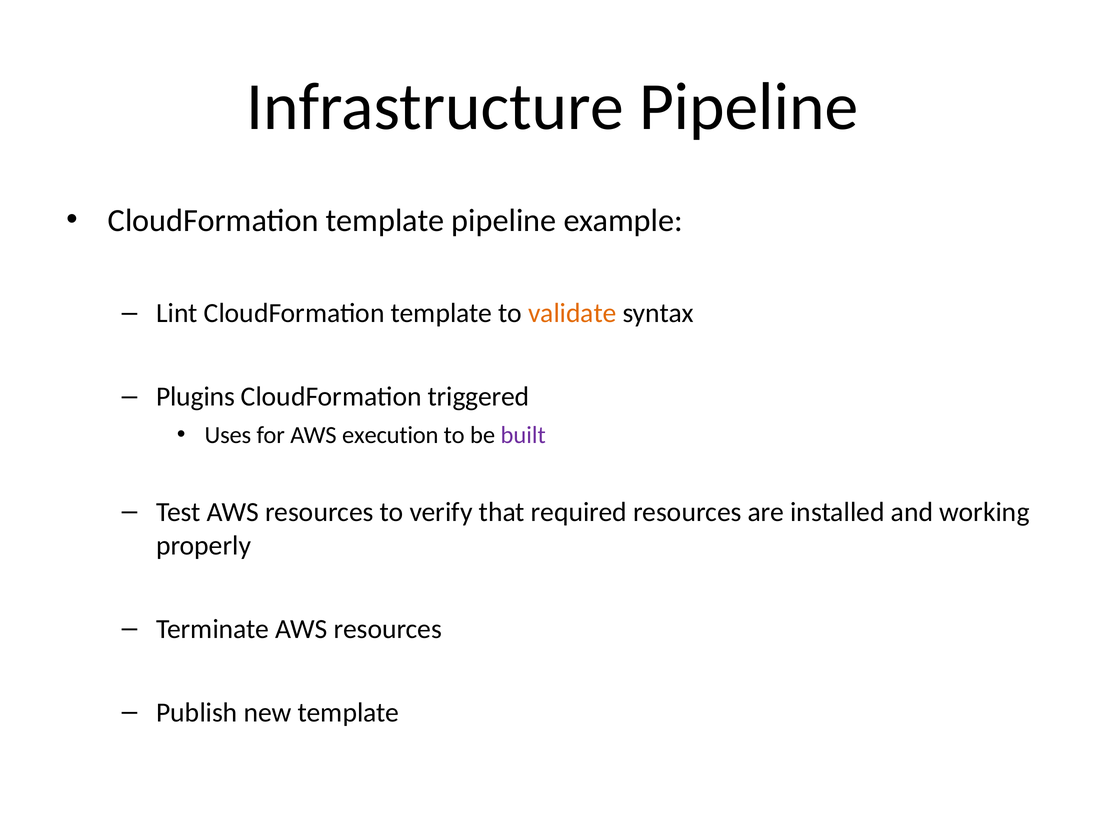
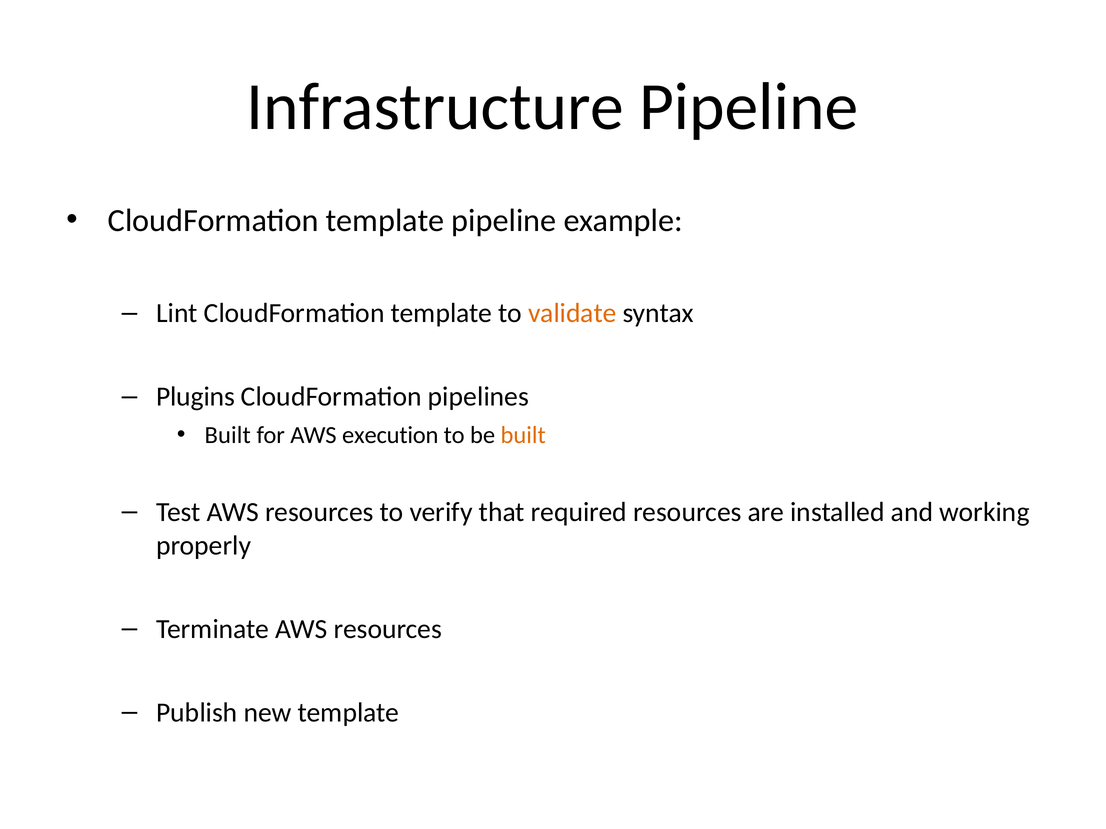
triggered: triggered -> pipelines
Uses at (228, 436): Uses -> Built
built at (523, 436) colour: purple -> orange
